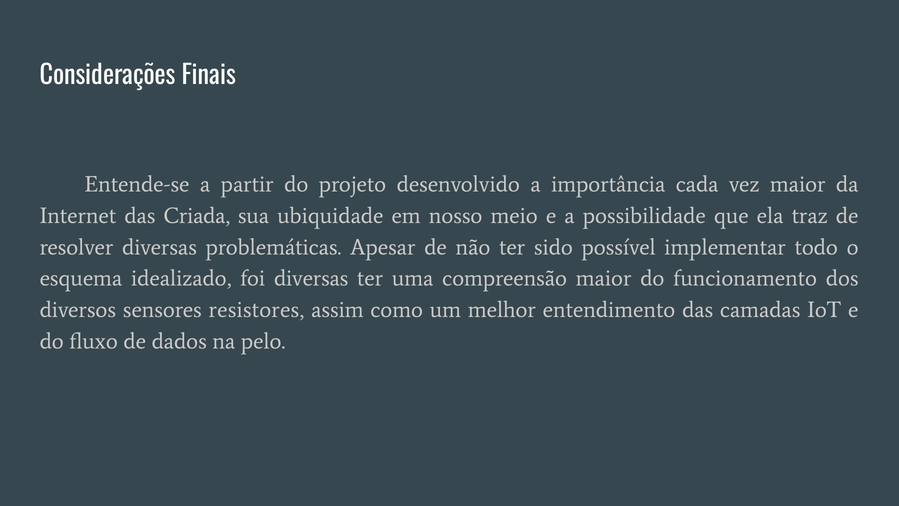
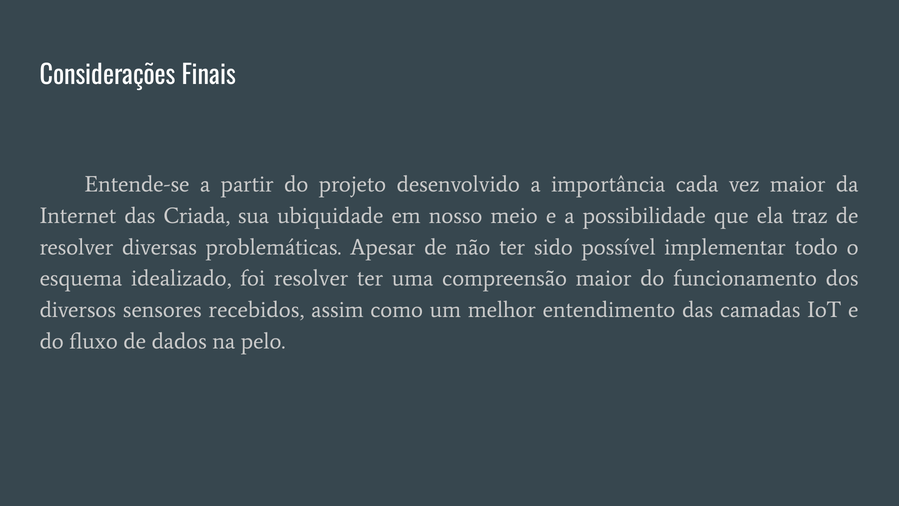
foi diversas: diversas -> resolver
resistores: resistores -> recebidos
